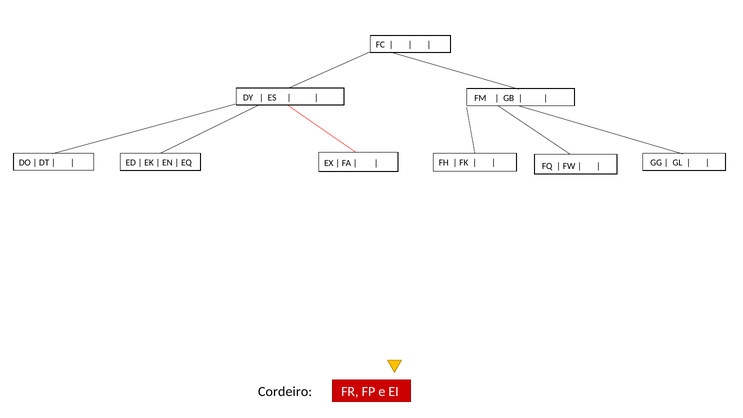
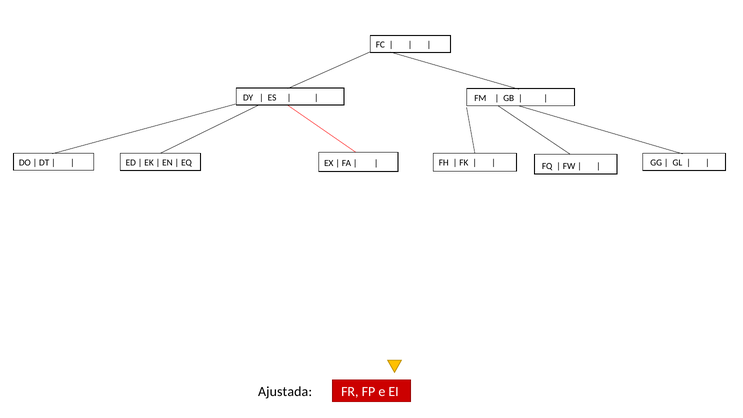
Cordeiro: Cordeiro -> Ajustada
